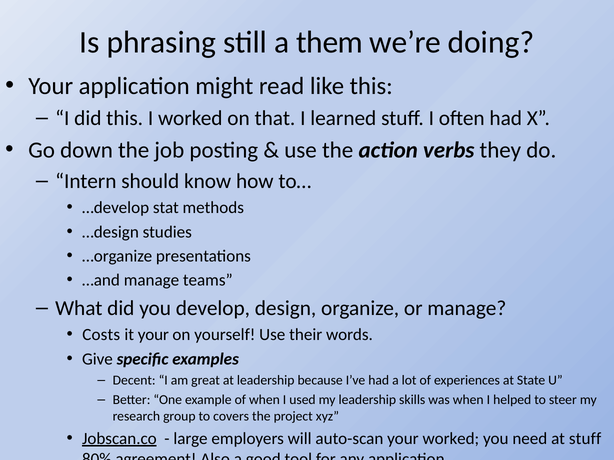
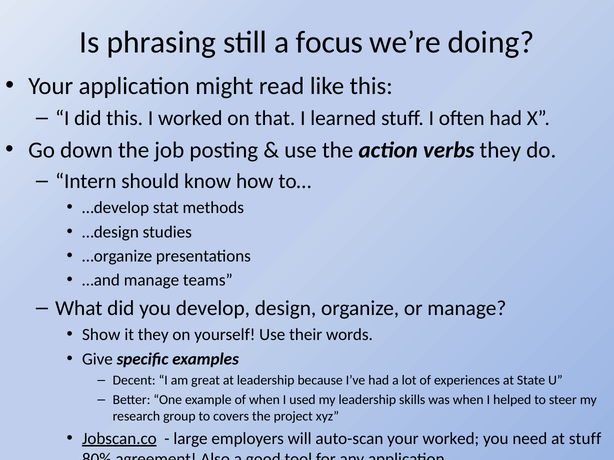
them: them -> focus
Costs: Costs -> Show
it your: your -> they
